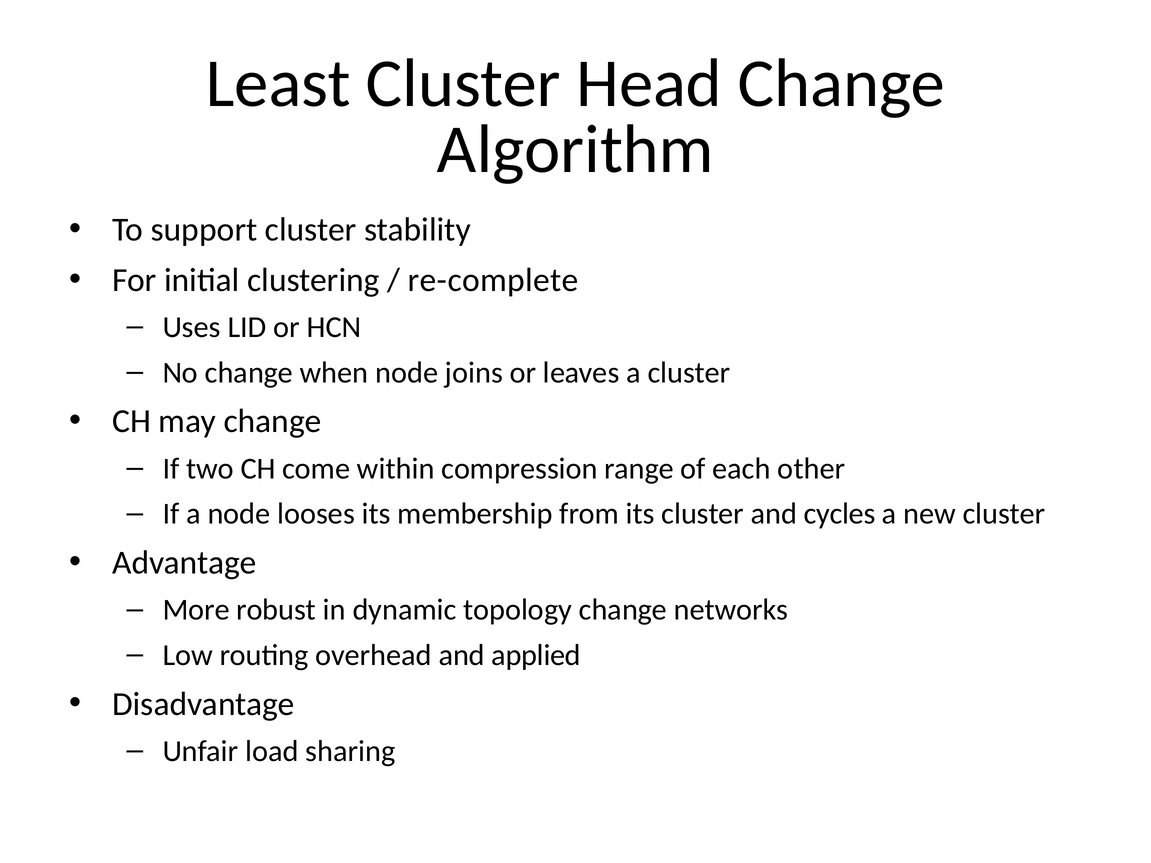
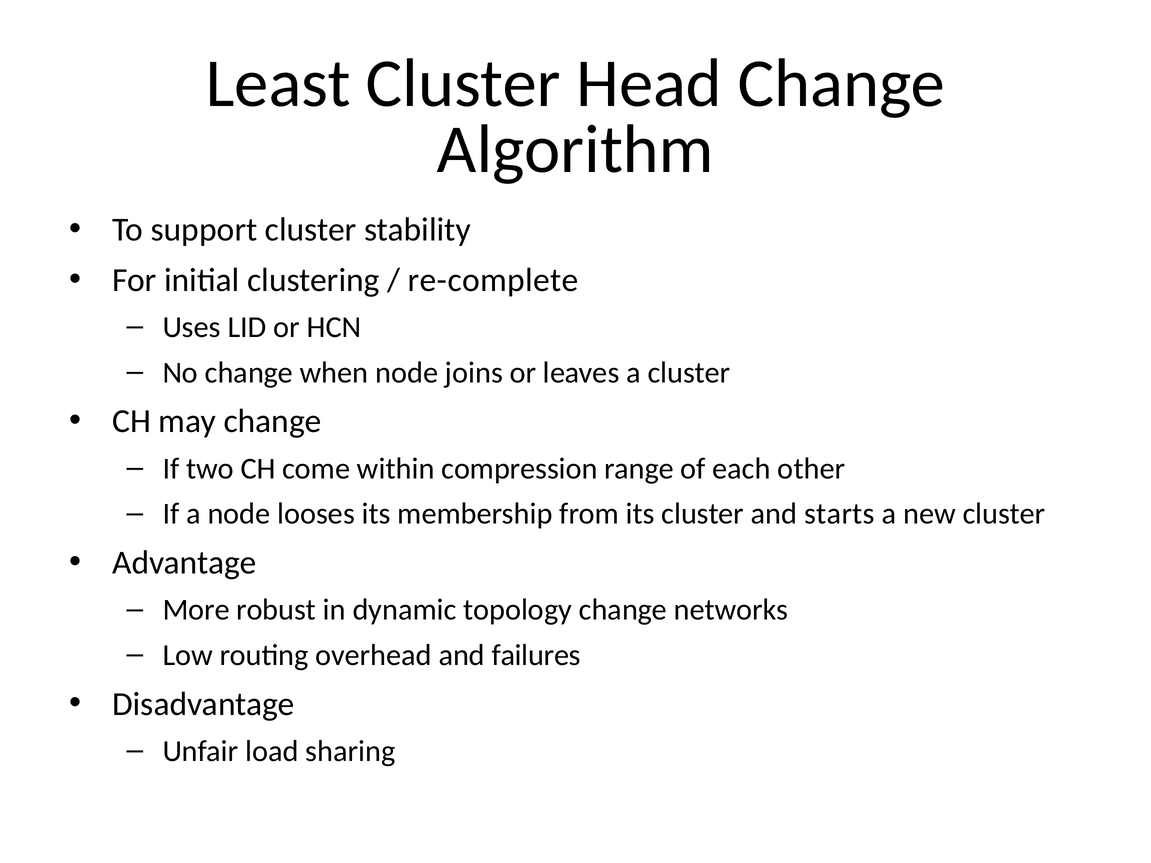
cycles: cycles -> starts
applied: applied -> failures
